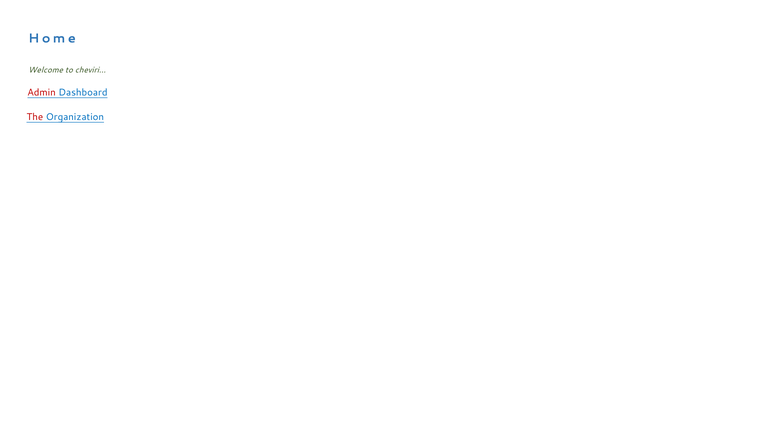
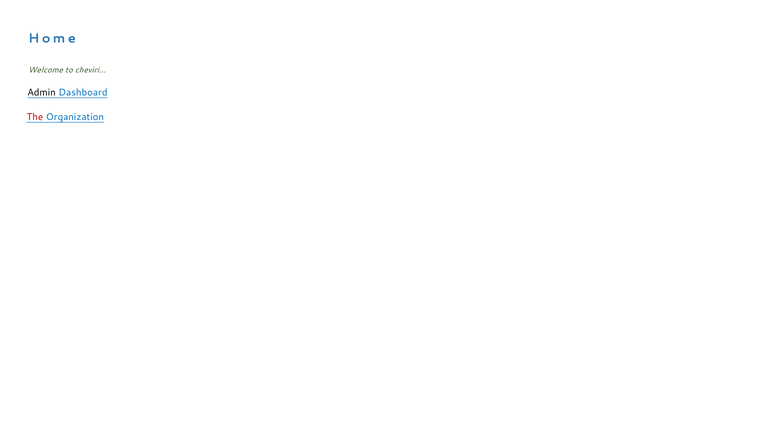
Admin colour: red -> black
